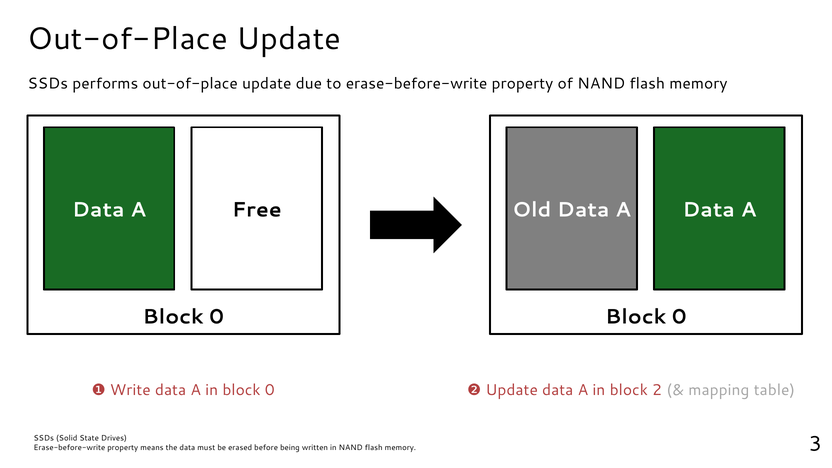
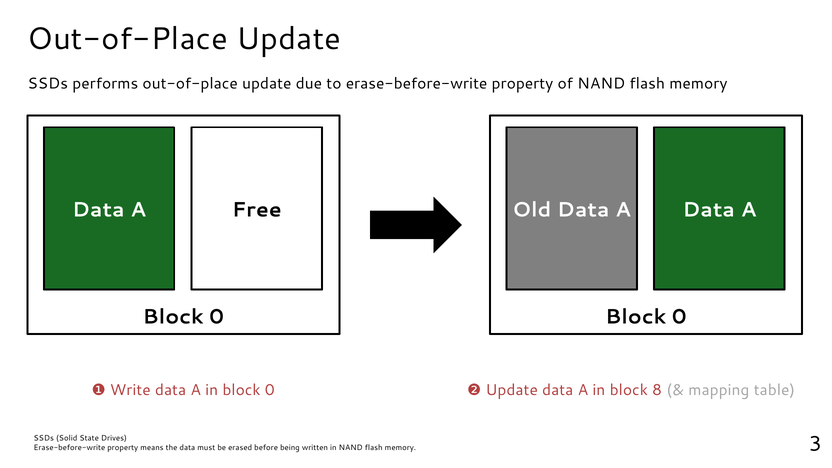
2: 2 -> 8
